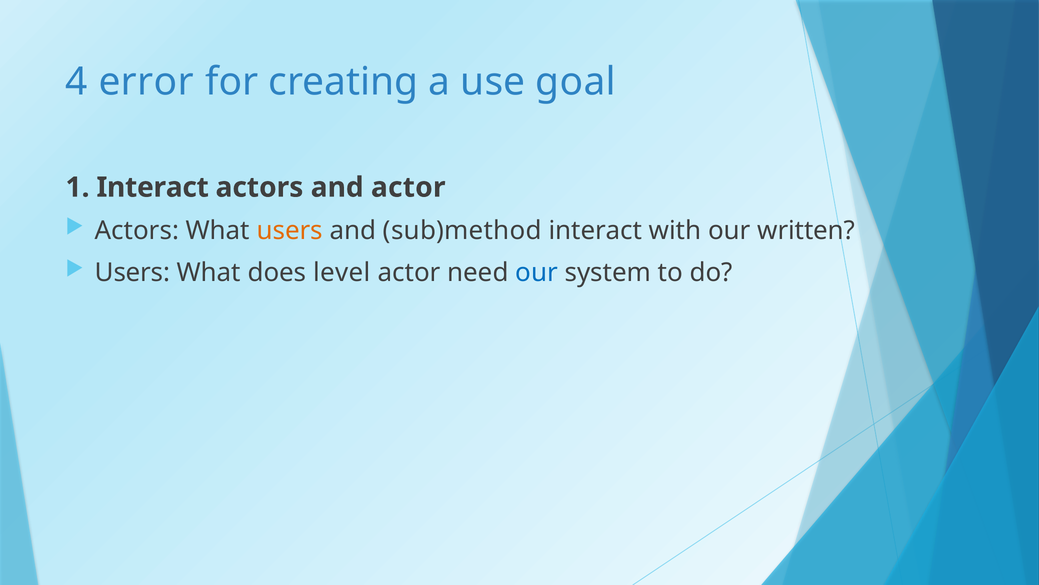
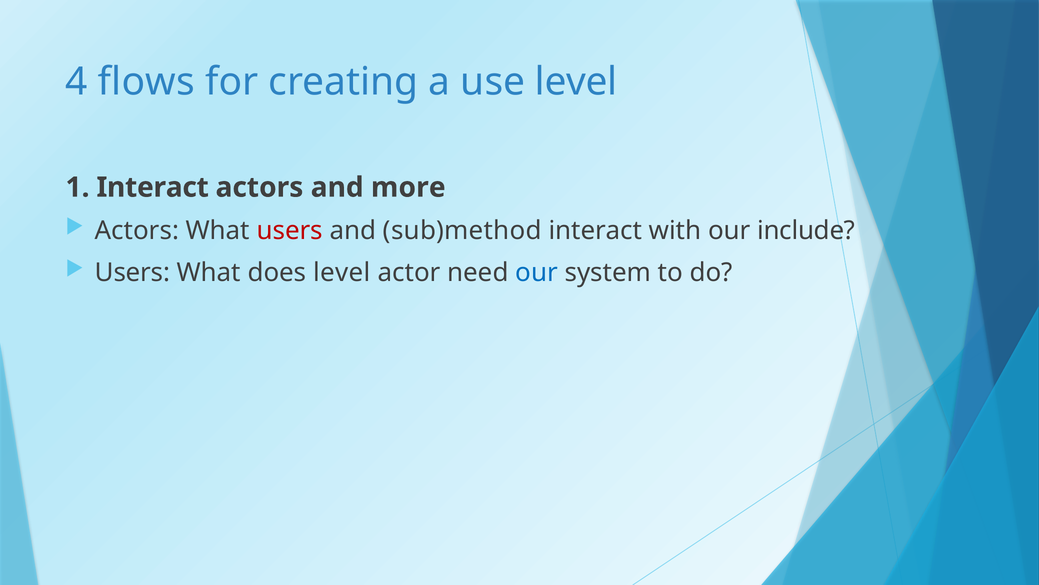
error: error -> flows
use goal: goal -> level
and actor: actor -> more
users at (290, 230) colour: orange -> red
written: written -> include
